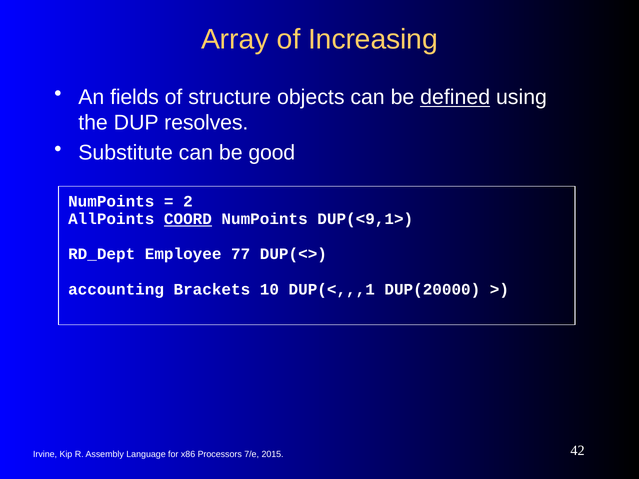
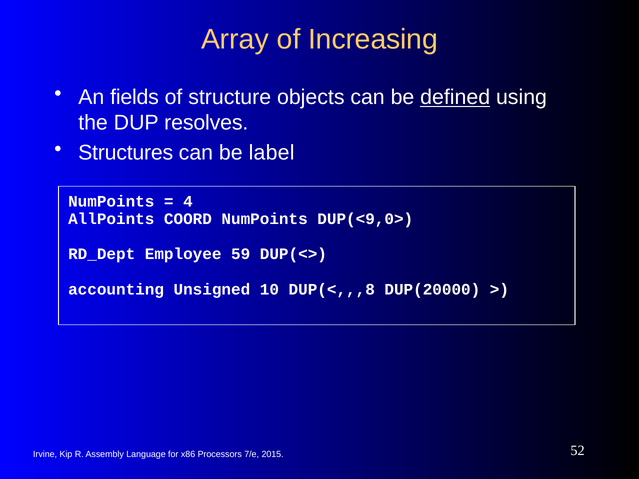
Substitute: Substitute -> Structures
good: good -> label
2: 2 -> 4
COORD underline: present -> none
DUP(<9,1>: DUP(<9,1> -> DUP(<9,0>
77: 77 -> 59
Brackets: Brackets -> Unsigned
DUP(<,,,1: DUP(<,,,1 -> DUP(<,,,8
42: 42 -> 52
